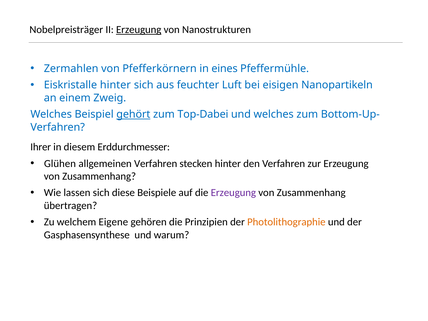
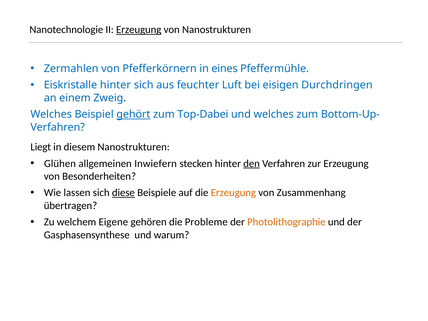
Nobelpreisträger: Nobelpreisträger -> Nanotechnologie
Nanopartikeln: Nanopartikeln -> Durchdringen
Ihrer: Ihrer -> Liegt
diesem Erddurchmesser: Erddurchmesser -> Nanostrukturen
allgemeinen Verfahren: Verfahren -> Inwiefern
den underline: none -> present
Zusammenhang at (99, 176): Zusammenhang -> Besonderheiten
diese underline: none -> present
Erzeugung at (233, 193) colour: purple -> orange
Prinzipien: Prinzipien -> Probleme
